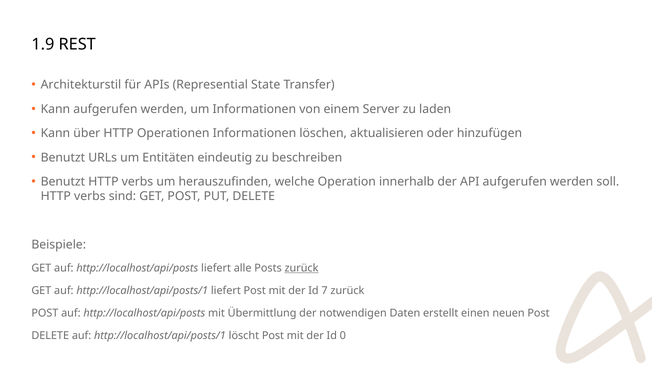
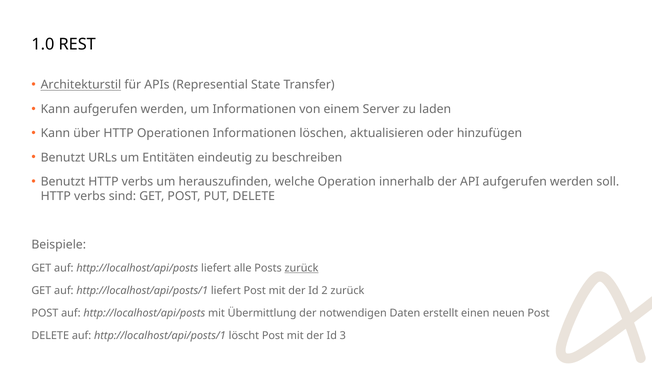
1.9: 1.9 -> 1.0
Architekturstil underline: none -> present
7: 7 -> 2
0: 0 -> 3
